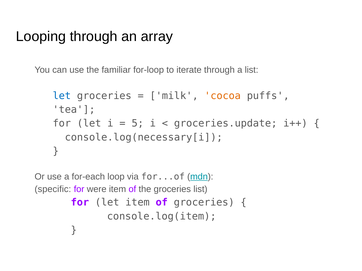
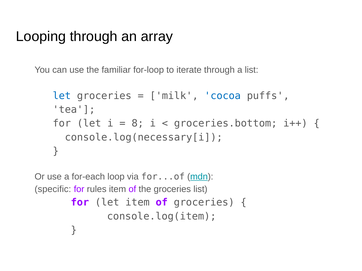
cocoa colour: orange -> blue
5: 5 -> 8
groceries.update: groceries.update -> groceries.bottom
were: were -> rules
